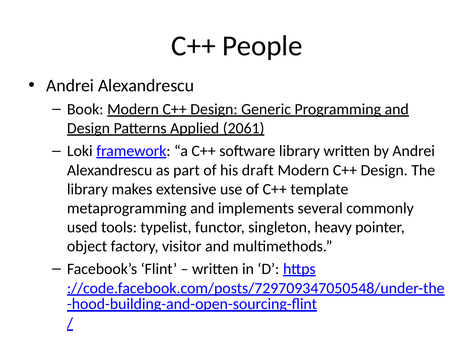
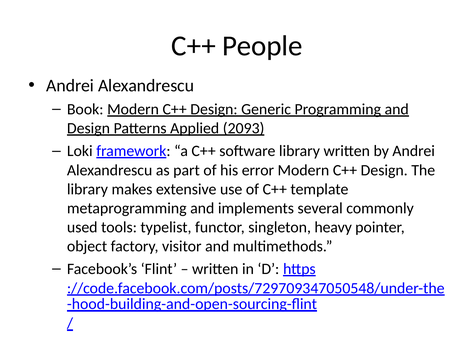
2061: 2061 -> 2093
draft: draft -> error
